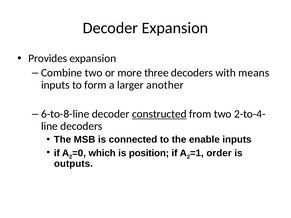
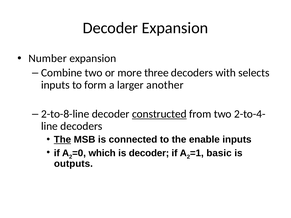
Provides: Provides -> Number
means: means -> selects
6-to-8-line: 6-to-8-line -> 2-to-8-line
The at (62, 140) underline: none -> present
is position: position -> decoder
order: order -> basic
